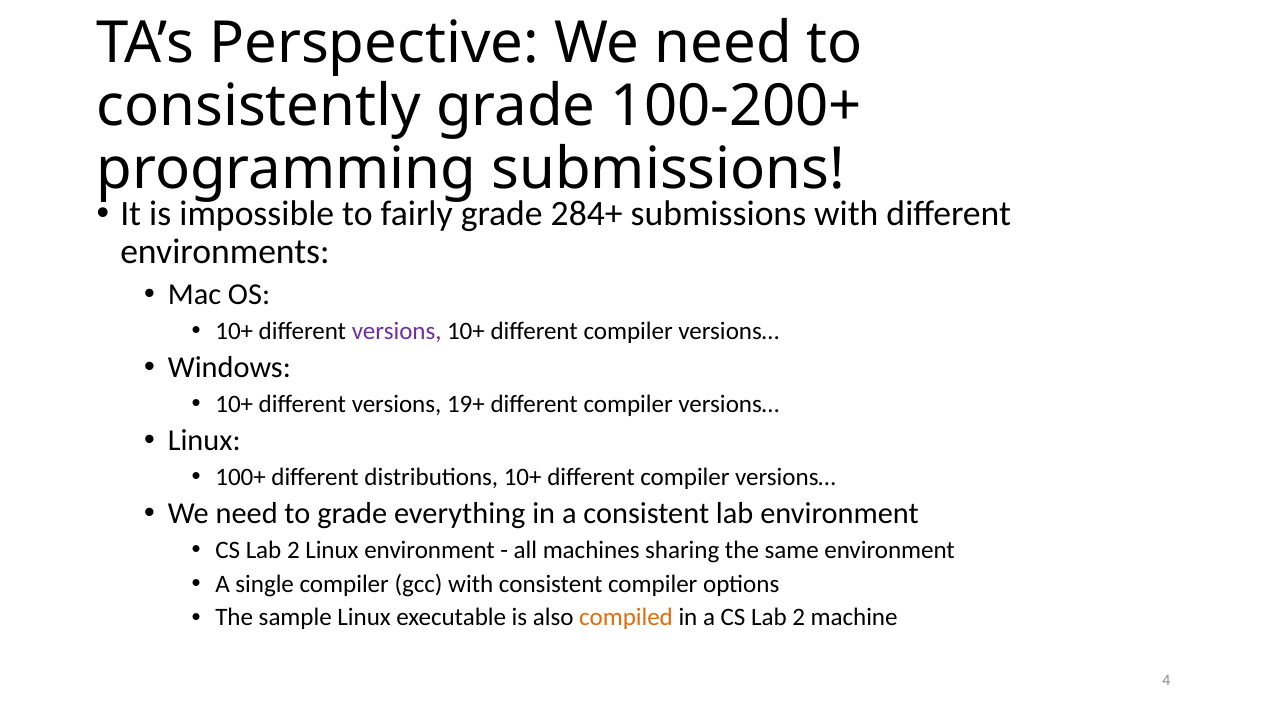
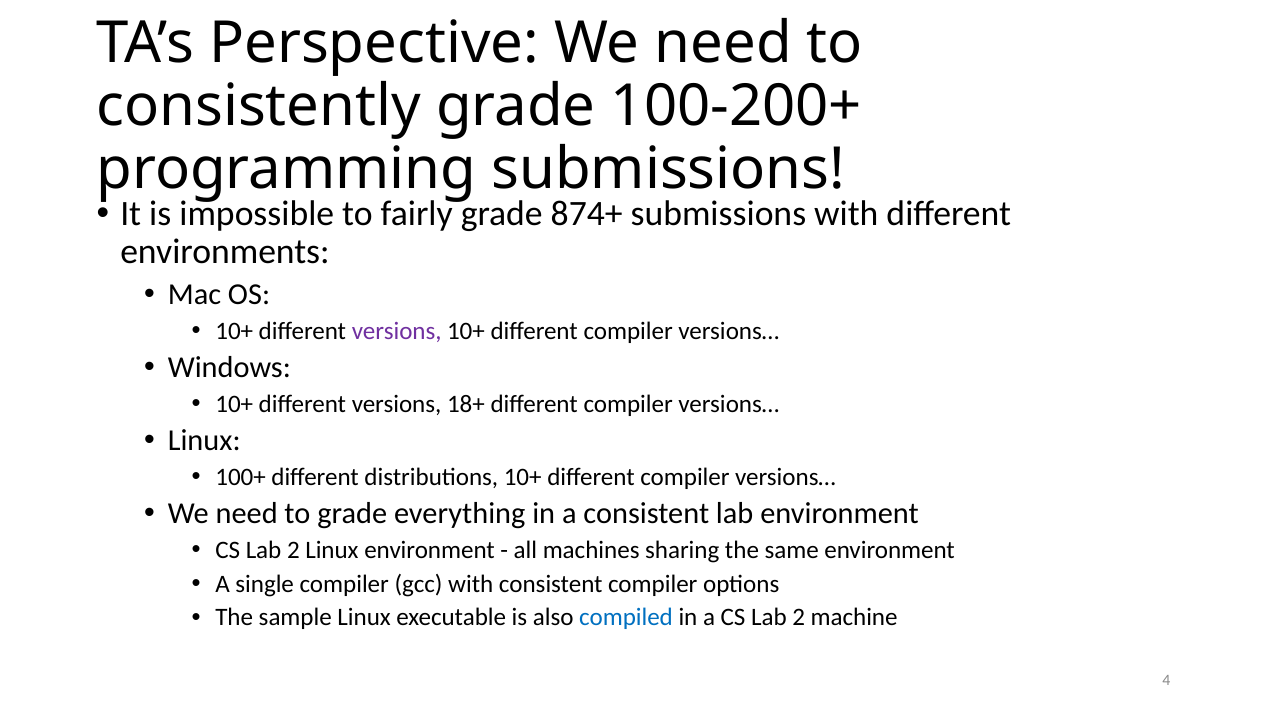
284+: 284+ -> 874+
19+: 19+ -> 18+
compiled colour: orange -> blue
